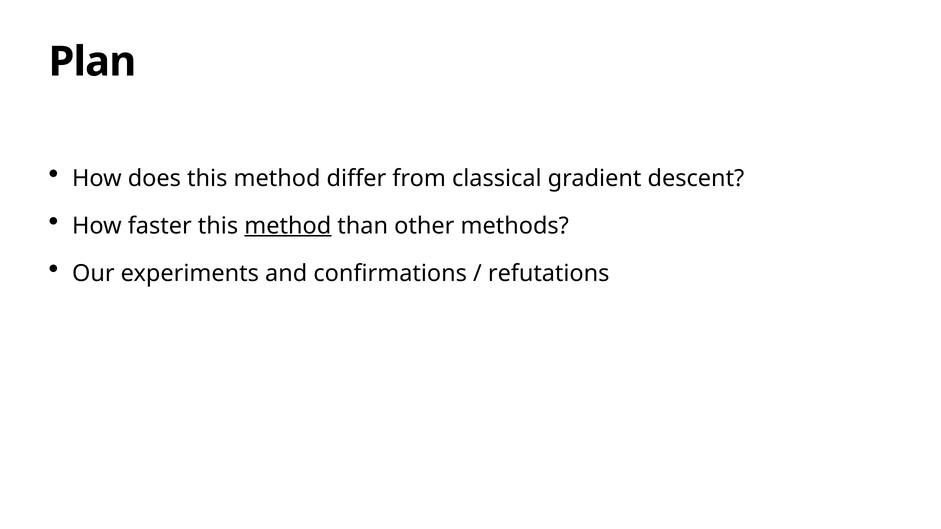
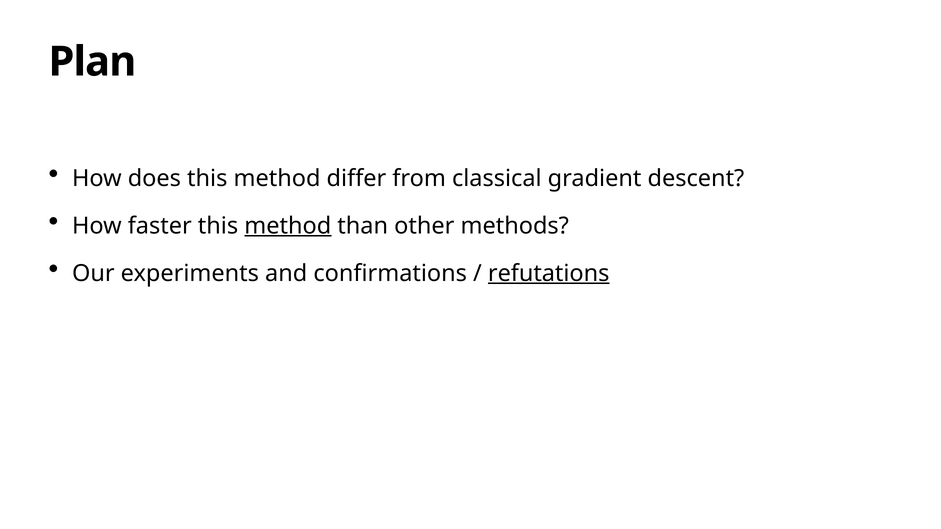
refutations underline: none -> present
